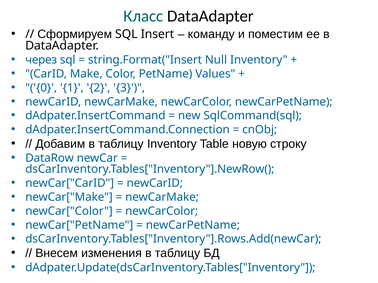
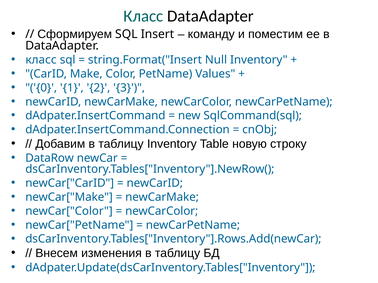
через at (41, 60): через -> класс
